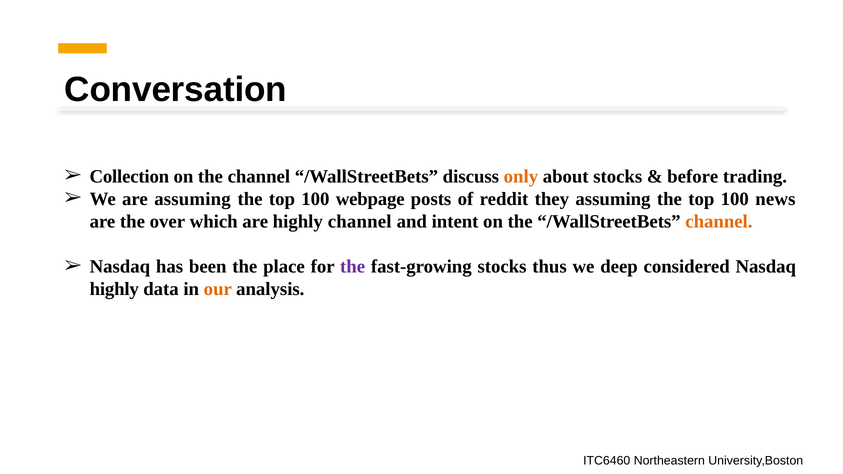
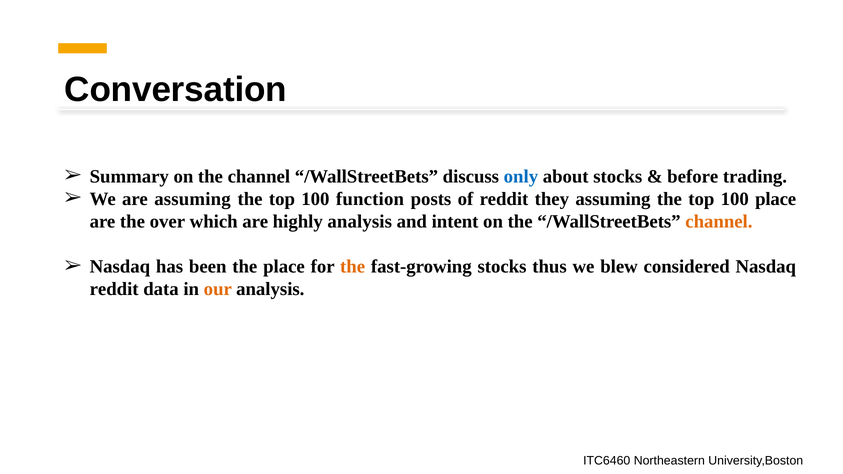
Collection: Collection -> Summary
only colour: orange -> blue
webpage: webpage -> function
100 news: news -> place
highly channel: channel -> analysis
the at (353, 267) colour: purple -> orange
deep: deep -> blew
highly at (114, 289): highly -> reddit
